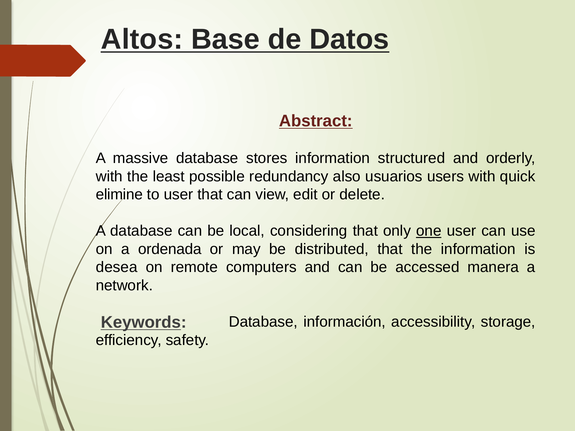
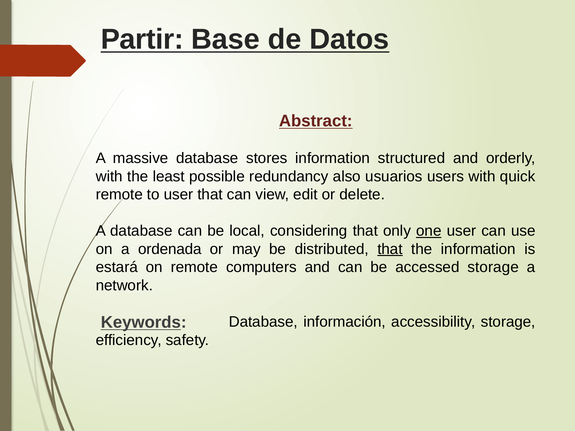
Altos: Altos -> Partir
elimine at (119, 195): elimine -> remote
that at (390, 249) underline: none -> present
desea: desea -> estará
accessed manera: manera -> storage
